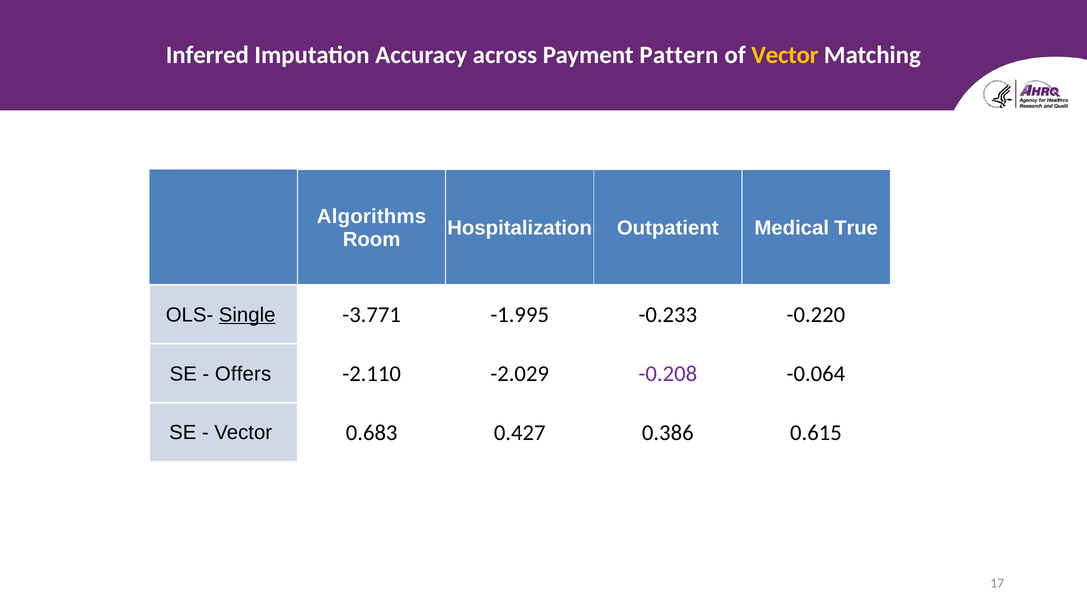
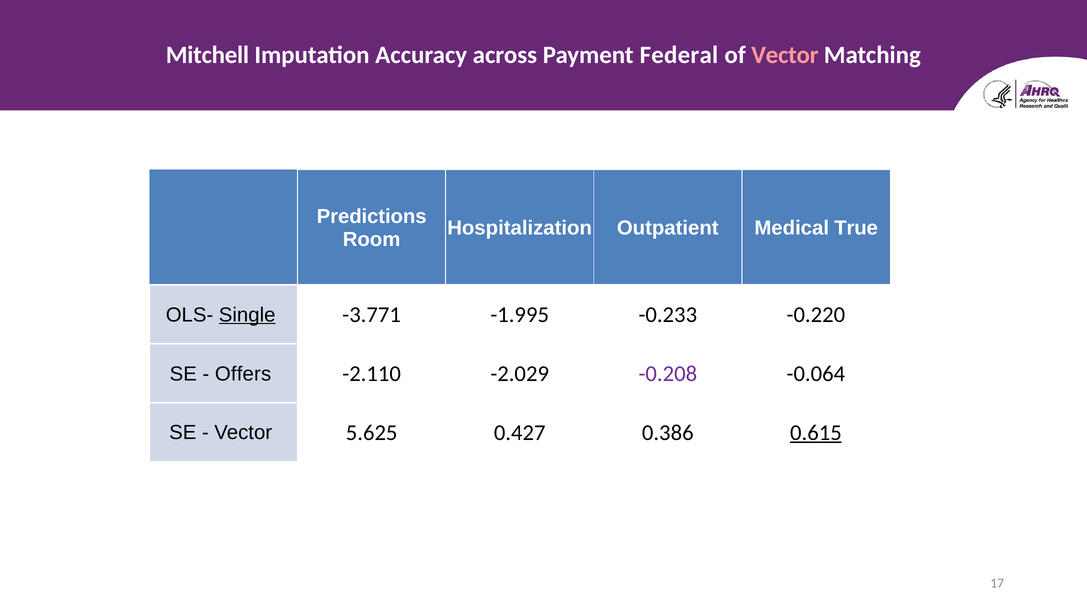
Inferred: Inferred -> Mitchell
Pattern: Pattern -> Federal
Vector at (785, 55) colour: yellow -> pink
Algorithms: Algorithms -> Predictions
0.683: 0.683 -> 5.625
0.615 underline: none -> present
